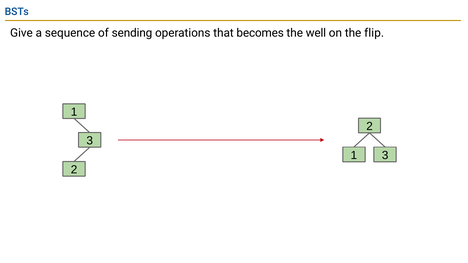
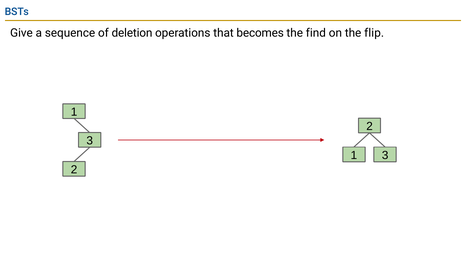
sending: sending -> deletion
well: well -> find
